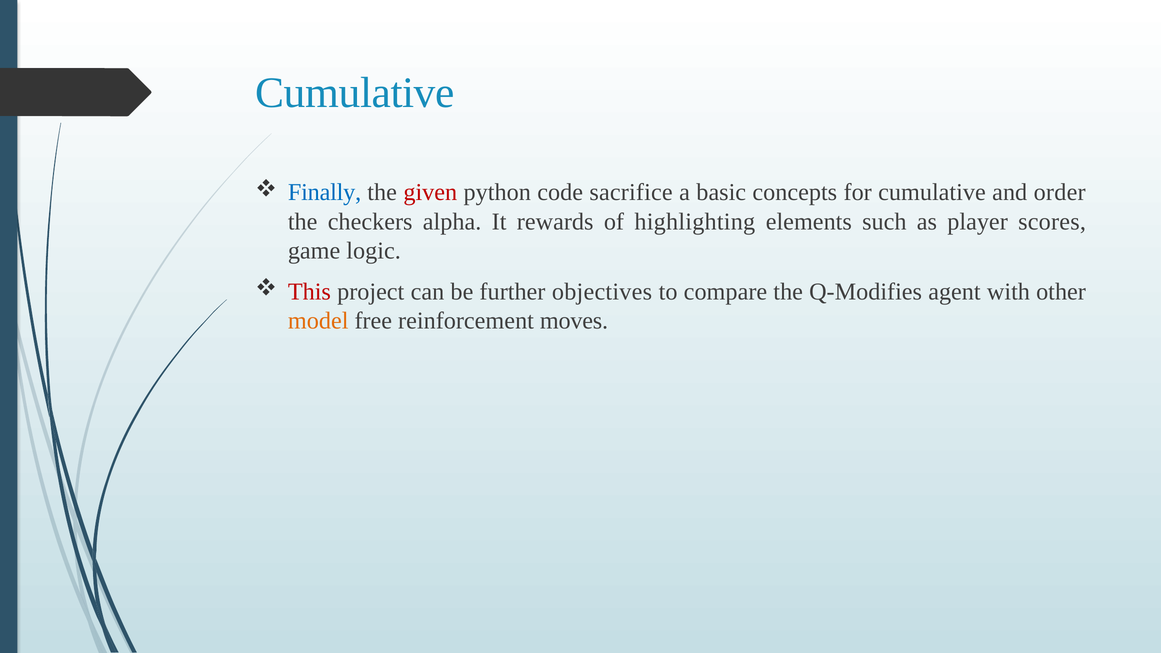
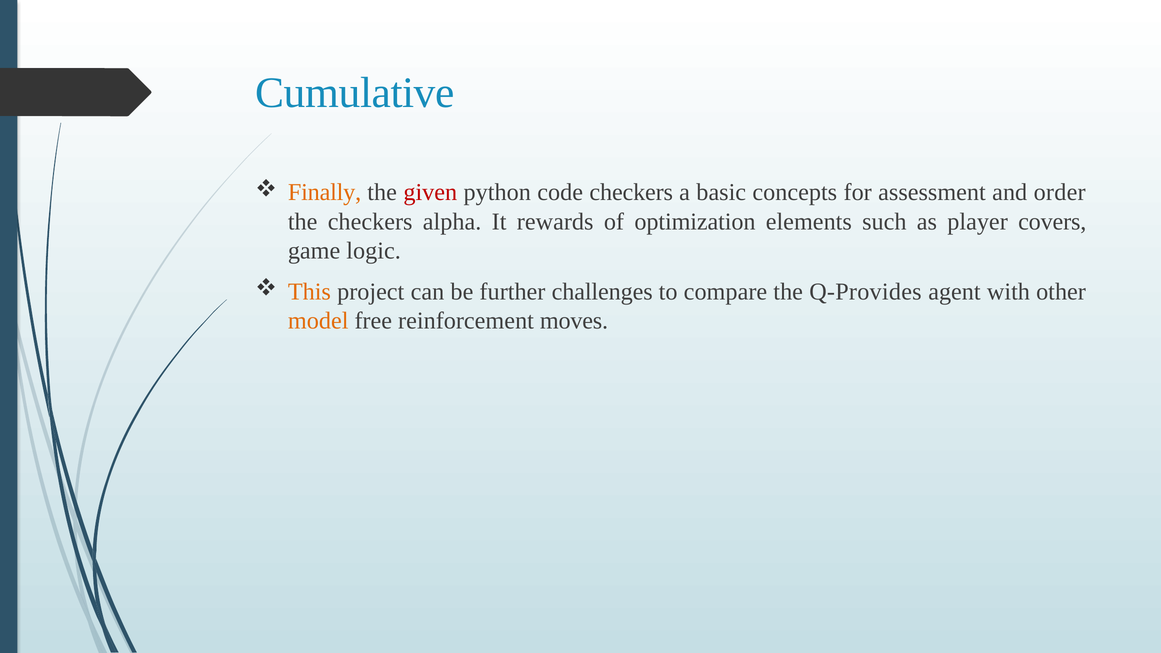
Finally colour: blue -> orange
code sacrifice: sacrifice -> checkers
for cumulative: cumulative -> assessment
highlighting: highlighting -> optimization
scores: scores -> covers
This colour: red -> orange
objectives: objectives -> challenges
Q-Modifies: Q-Modifies -> Q-Provides
